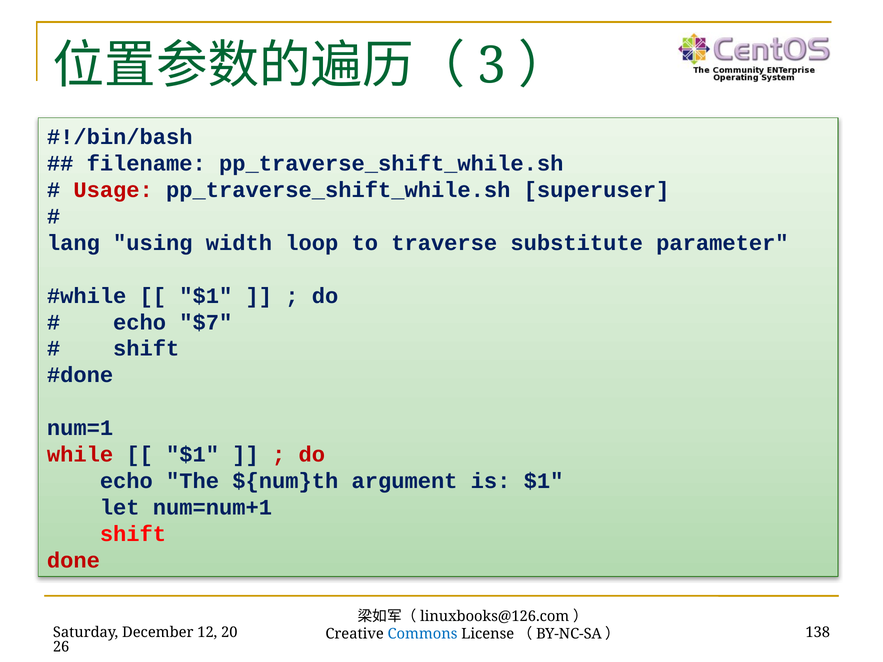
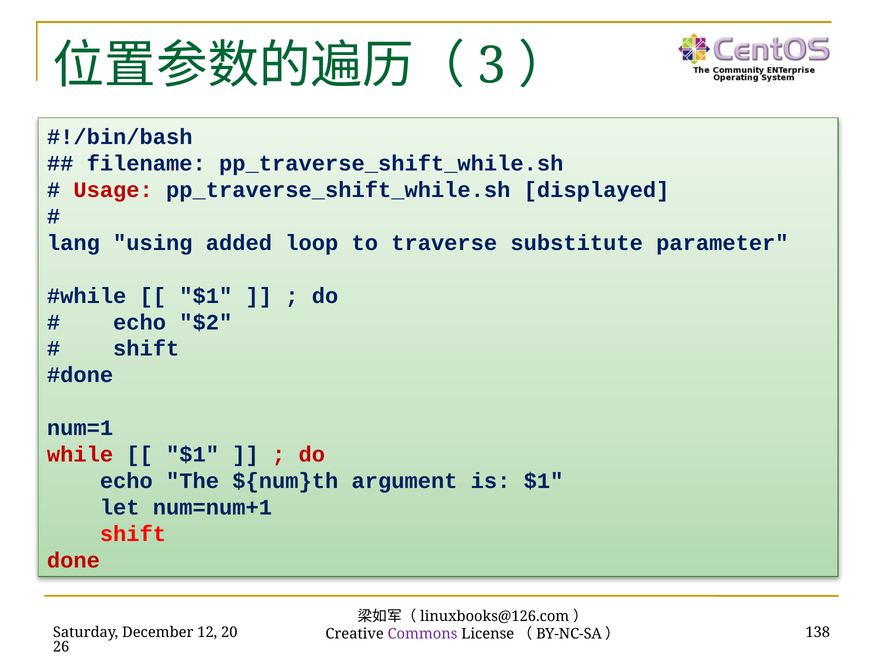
superuser: superuser -> displayed
width: width -> added
$7: $7 -> $2
Commons colour: blue -> purple
